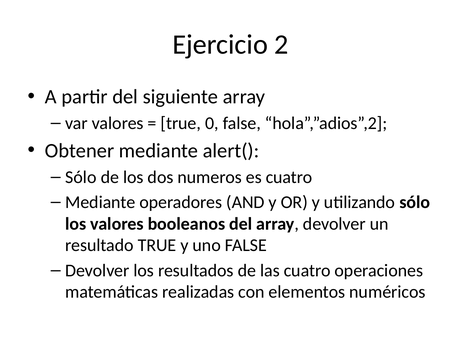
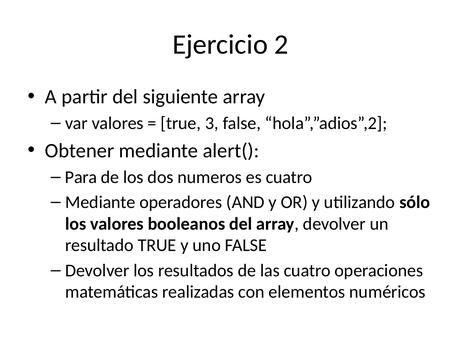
0: 0 -> 3
Sólo at (81, 177): Sólo -> Para
